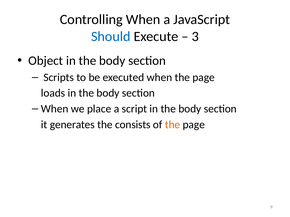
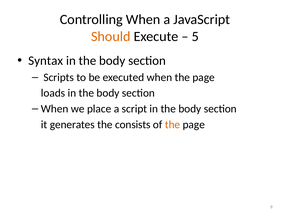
Should colour: blue -> orange
3: 3 -> 5
Object: Object -> Syntax
